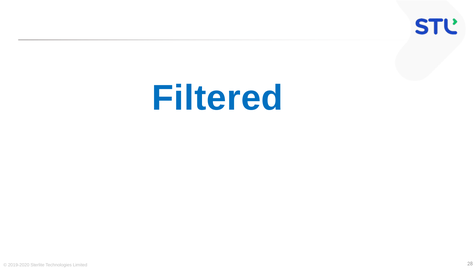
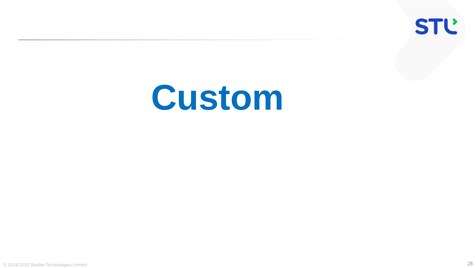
Filtered: Filtered -> Custom
